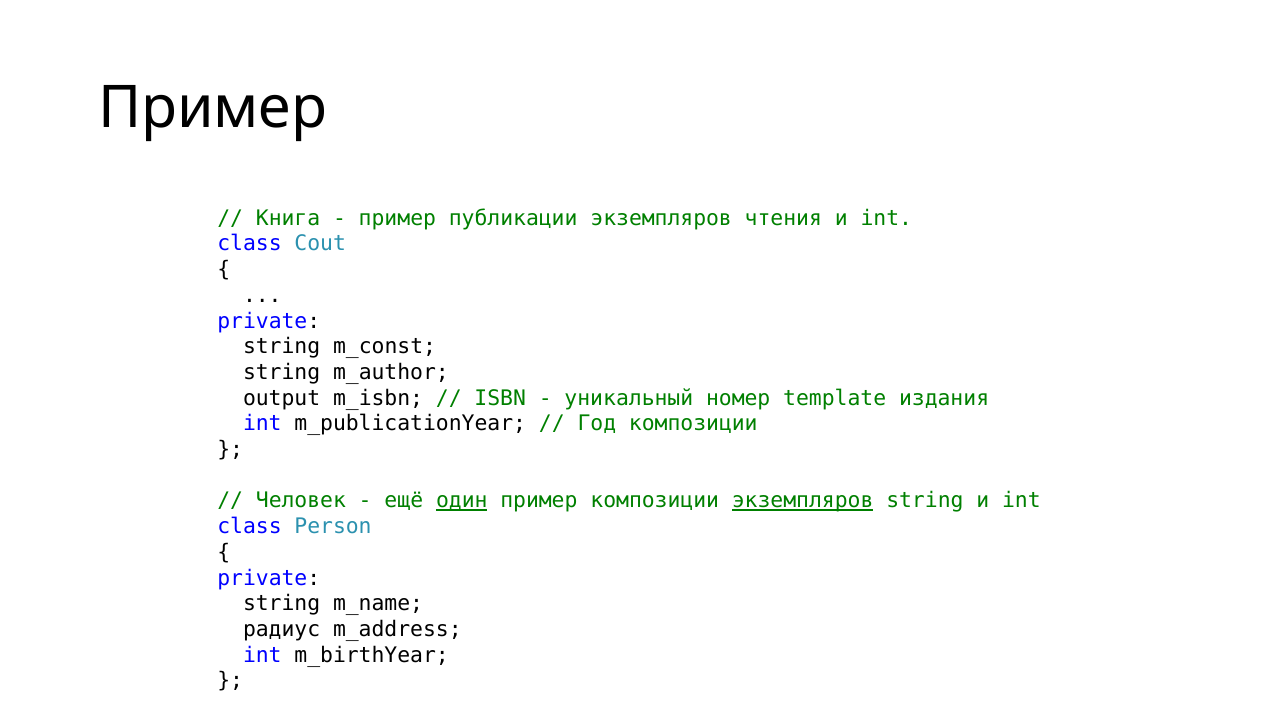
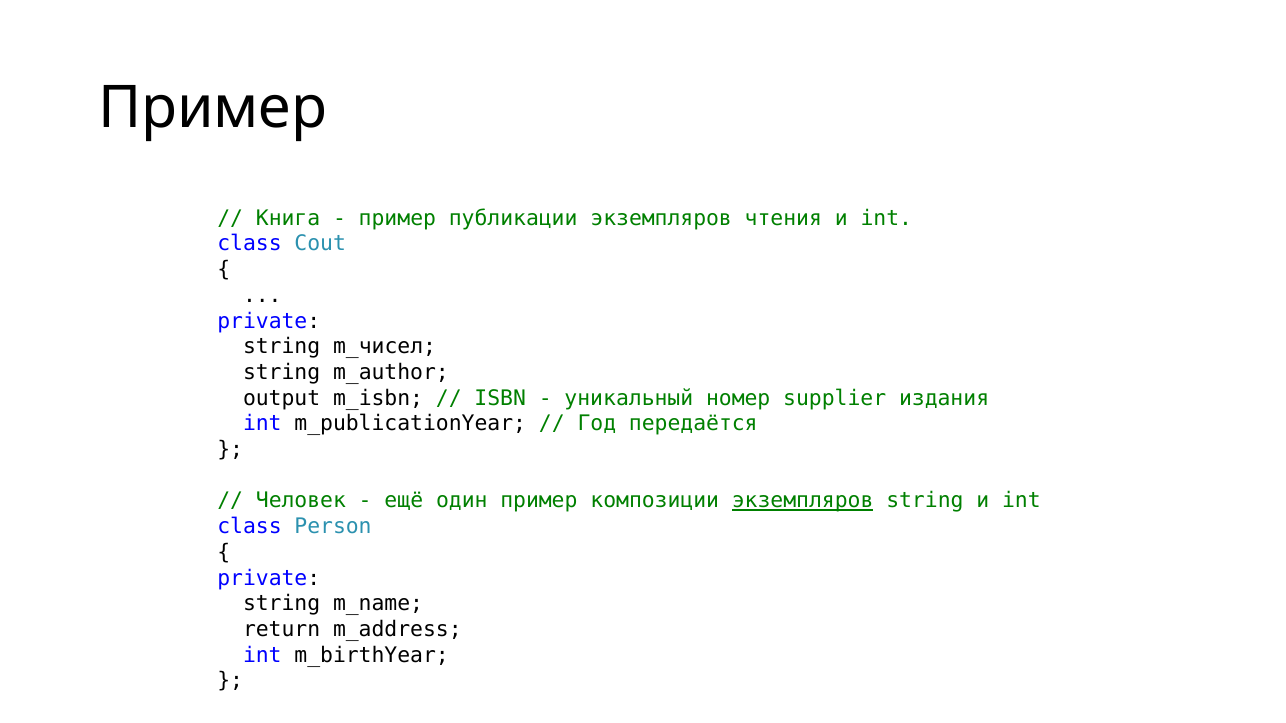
m_const: m_const -> m_чисел
template: template -> supplier
Год композиции: композиции -> передаётся
один underline: present -> none
радиус: радиус -> return
